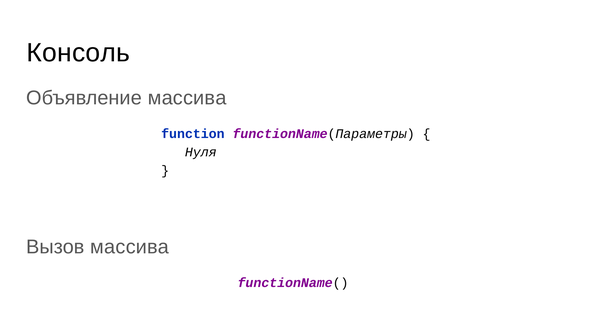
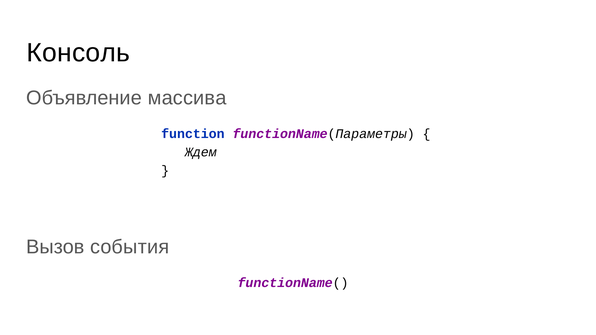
Нуля: Нуля -> Ждем
Вызов массива: массива -> события
